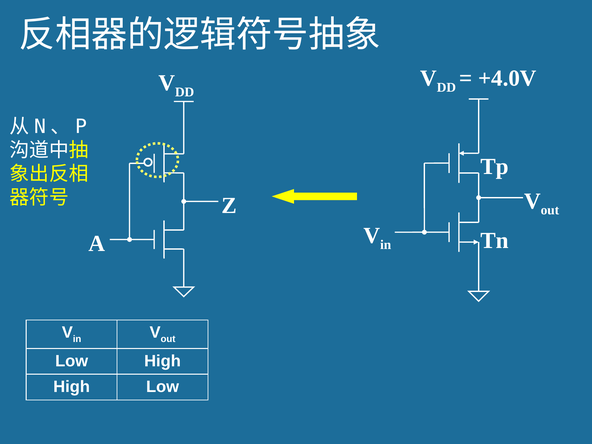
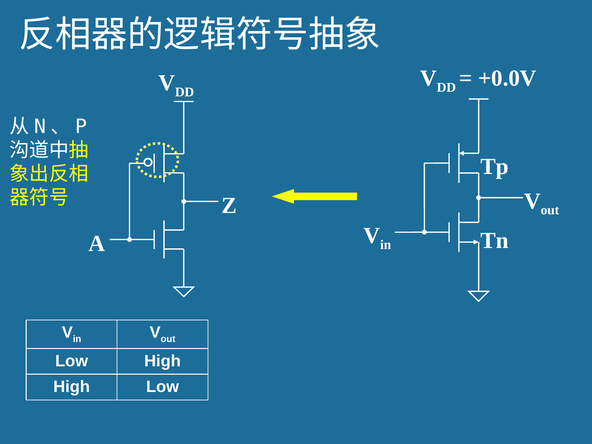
+4.0V: +4.0V -> +0.0V
